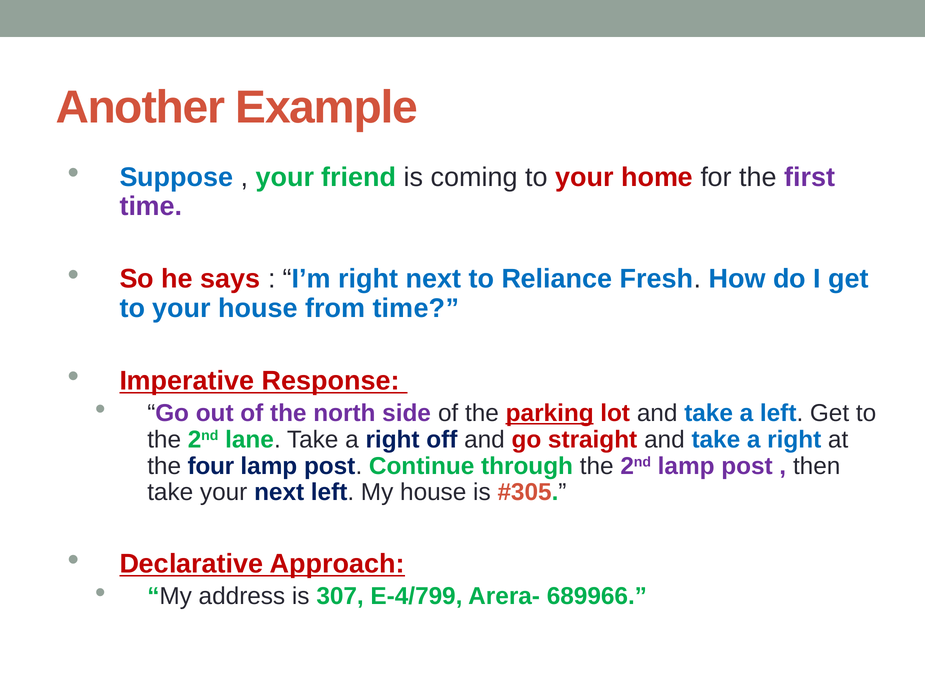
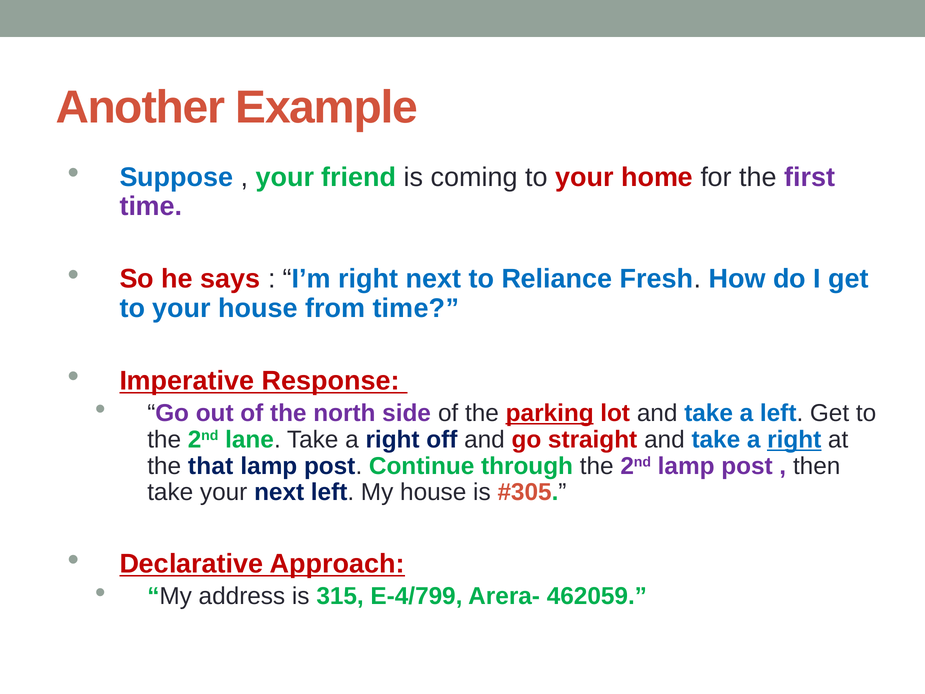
right at (794, 439) underline: none -> present
four: four -> that
307: 307 -> 315
689966: 689966 -> 462059
